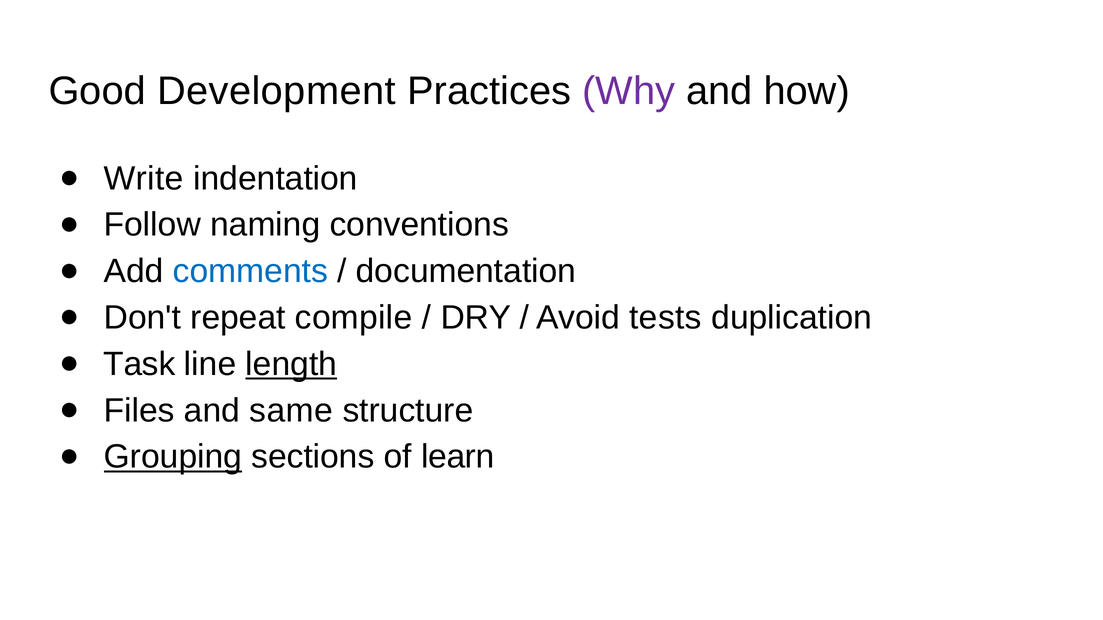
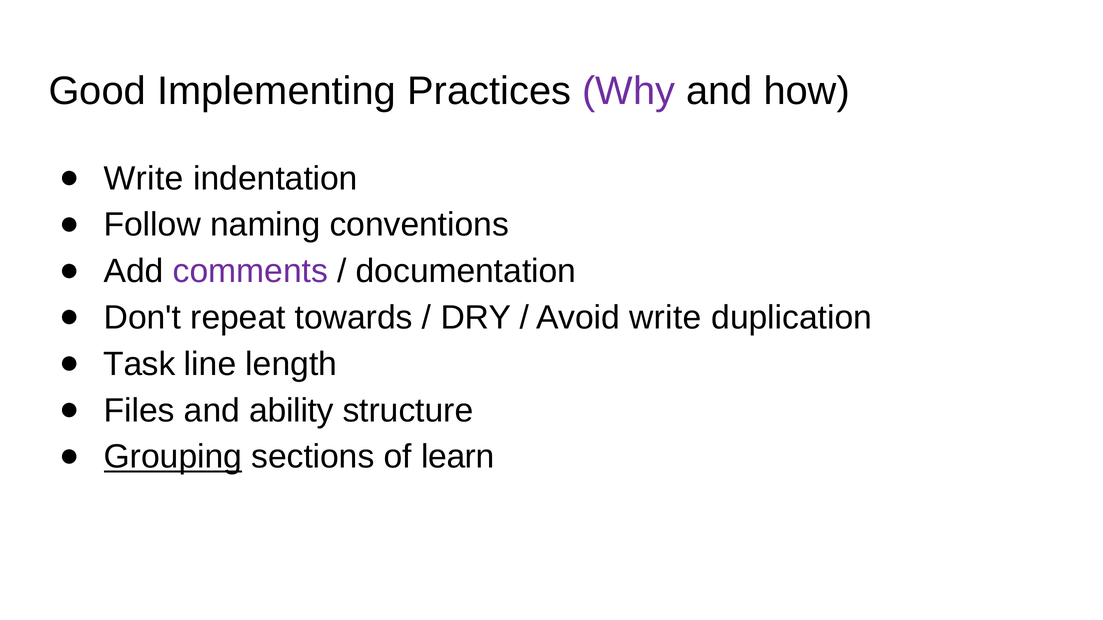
Development: Development -> Implementing
comments colour: blue -> purple
compile: compile -> towards
Avoid tests: tests -> write
length underline: present -> none
same: same -> ability
